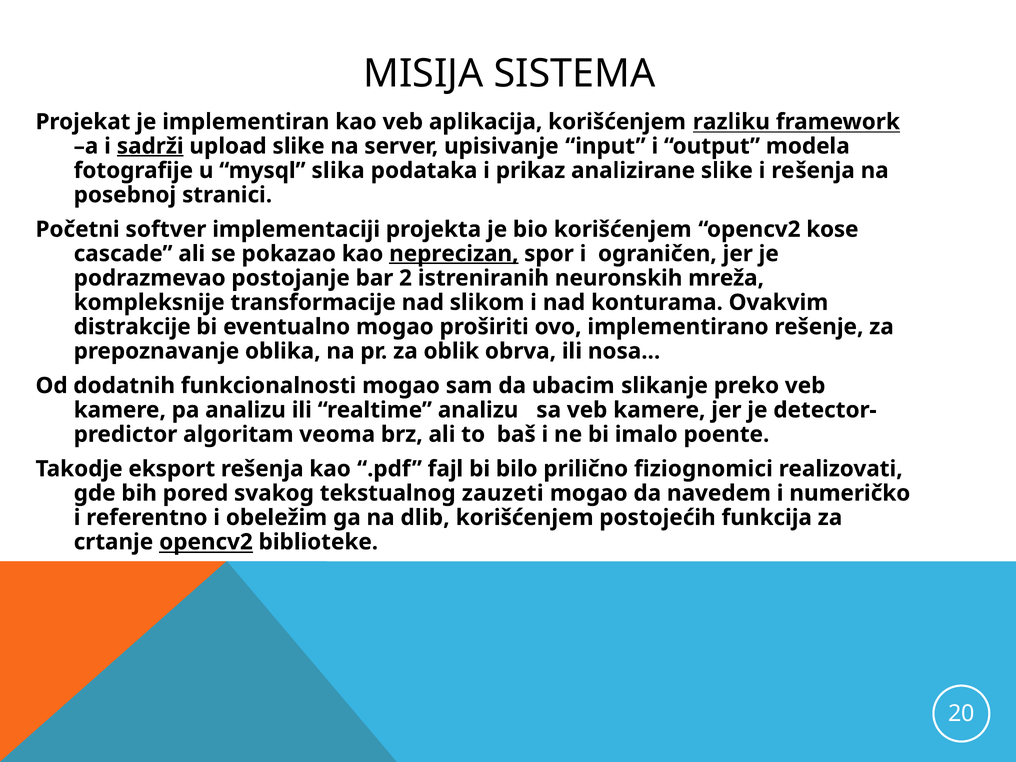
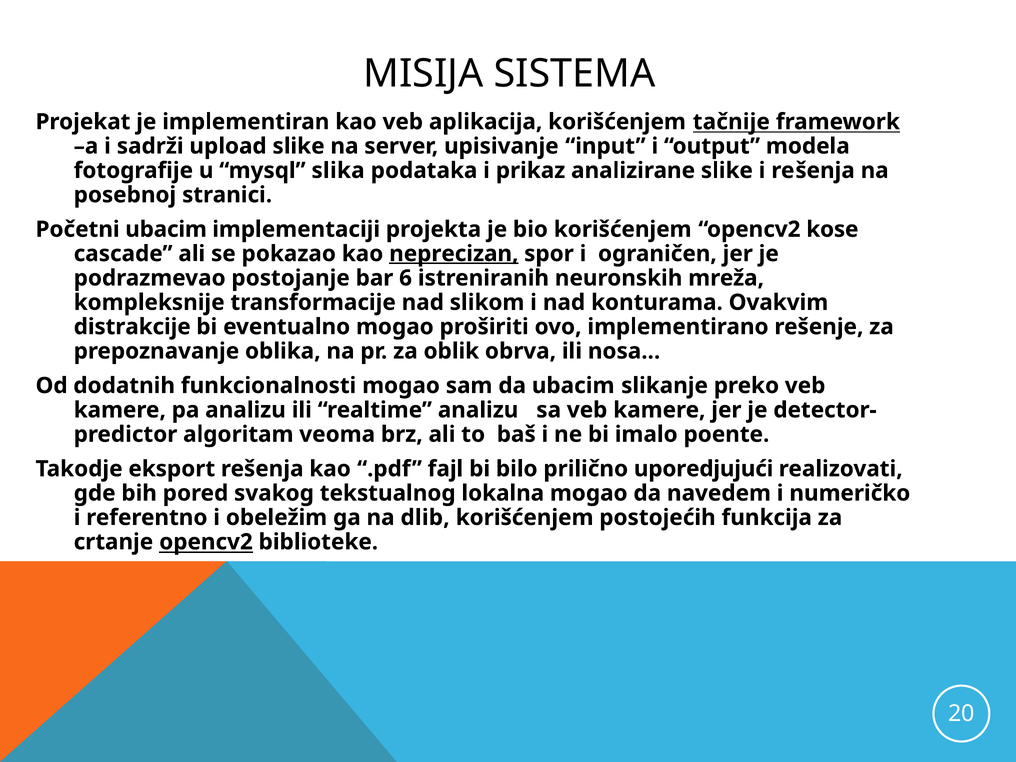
razliku: razliku -> tačnije
sadrži underline: present -> none
Početni softver: softver -> ubacim
2: 2 -> 6
fiziognomici: fiziognomici -> uporedjujući
zauzeti: zauzeti -> lokalna
